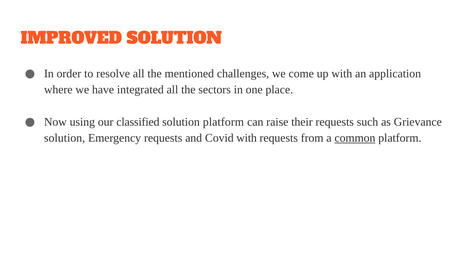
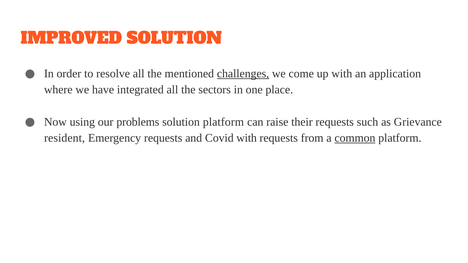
challenges underline: none -> present
classified: classified -> problems
solution at (65, 138): solution -> resident
